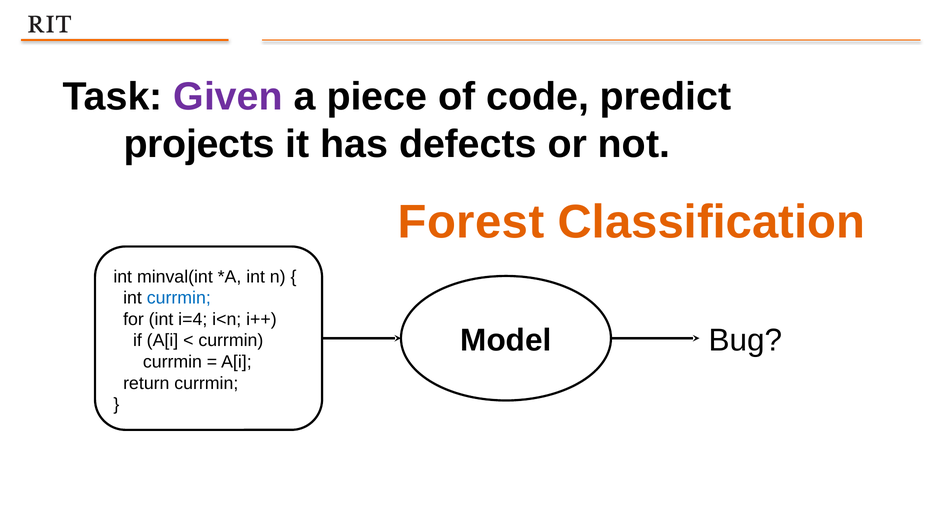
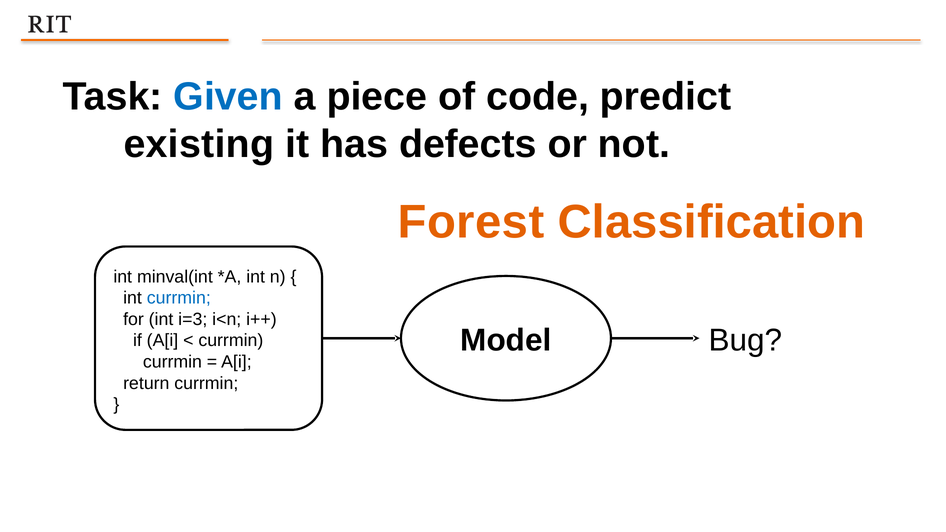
Given colour: purple -> blue
projects: projects -> existing
i=4: i=4 -> i=3
